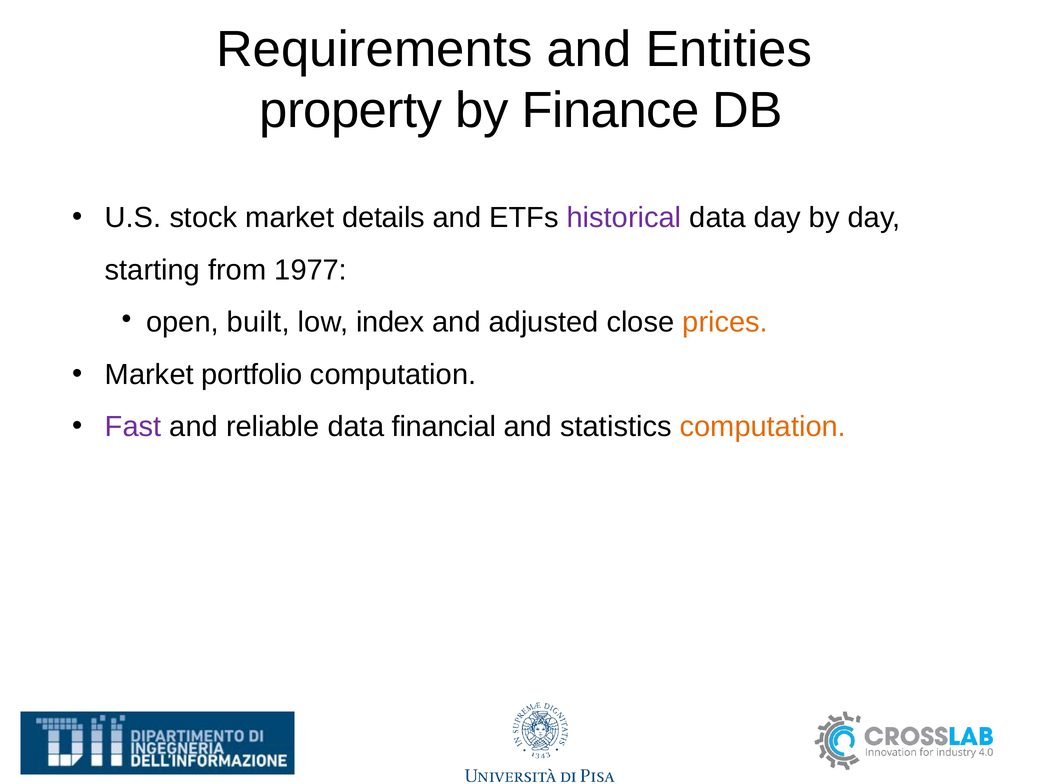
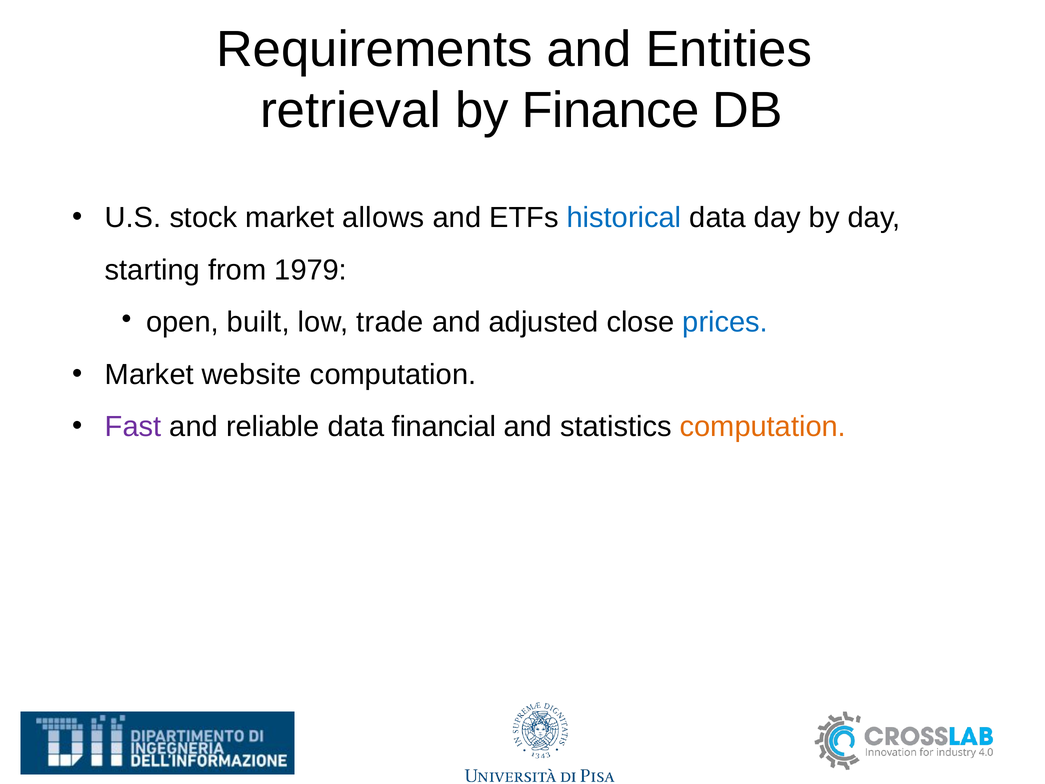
property: property -> retrieval
details: details -> allows
historical colour: purple -> blue
1977: 1977 -> 1979
index: index -> trade
prices colour: orange -> blue
portfolio: portfolio -> website
